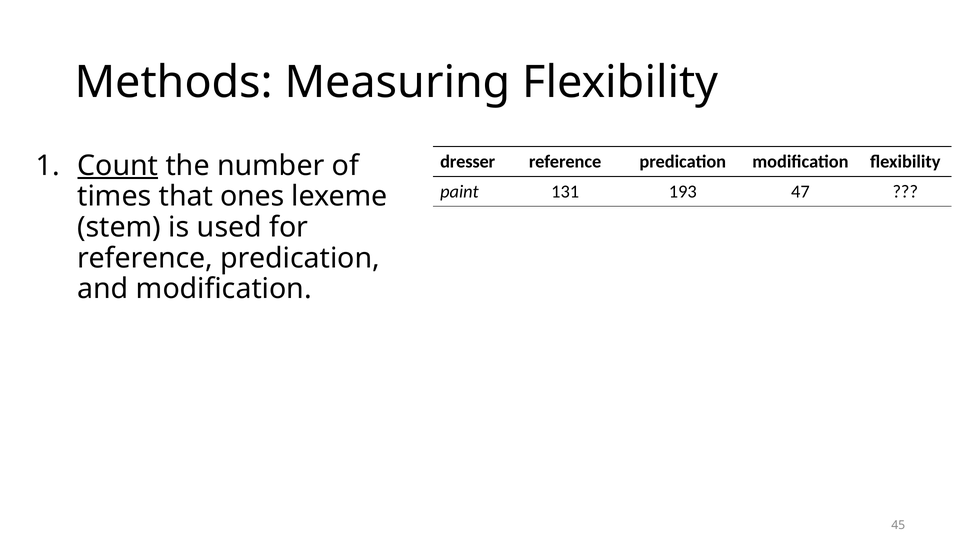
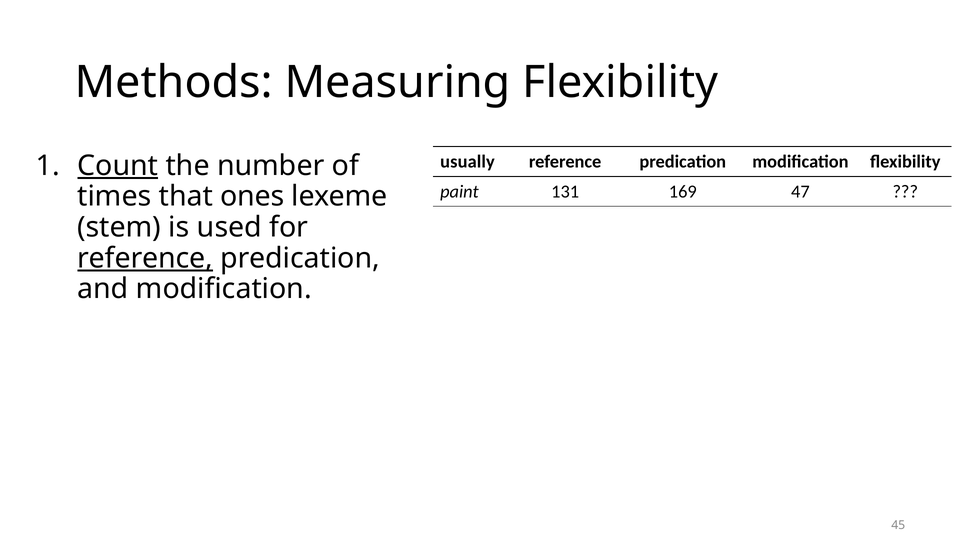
dresser: dresser -> usually
193: 193 -> 169
reference at (145, 258) underline: none -> present
